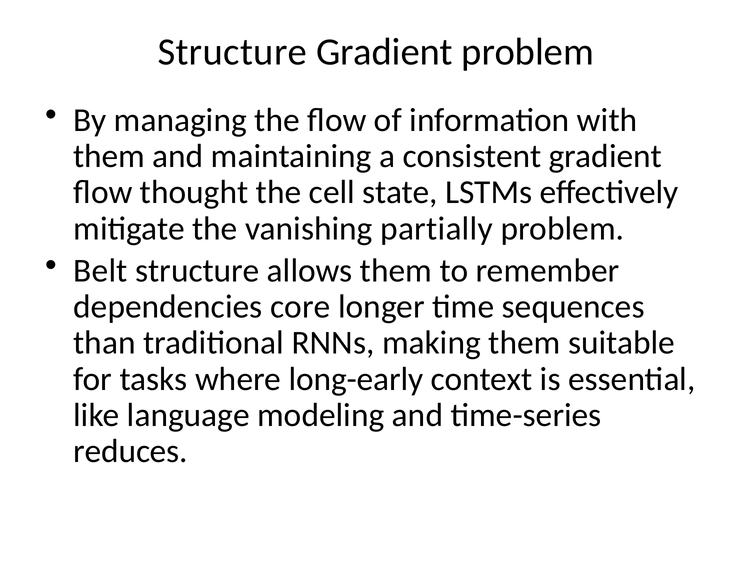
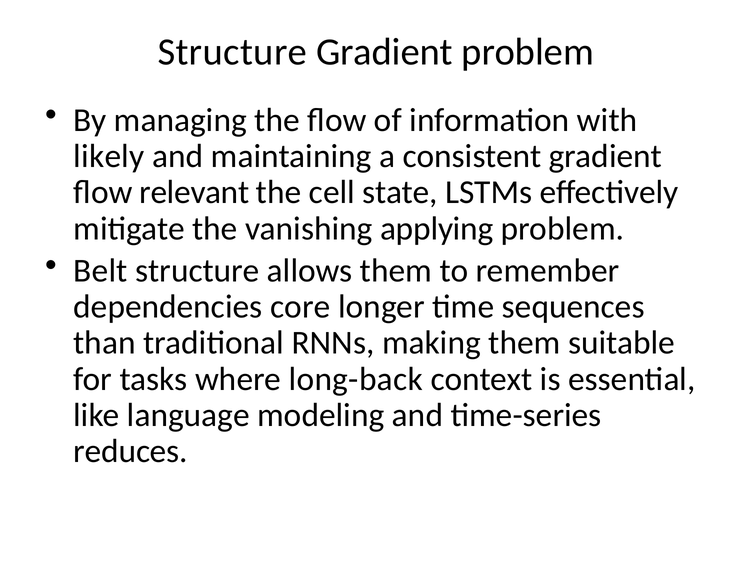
them at (109, 156): them -> likely
thought: thought -> relevant
partially: partially -> applying
long-early: long-early -> long-back
